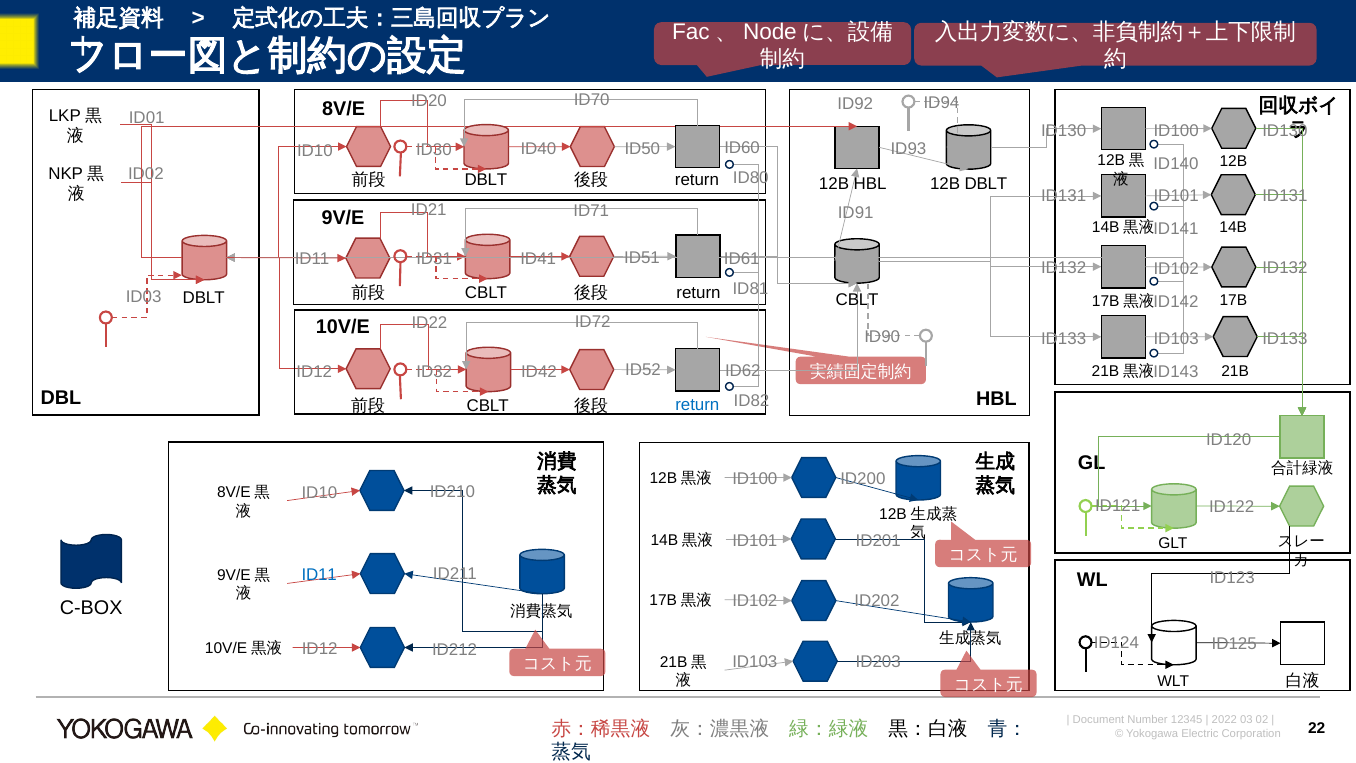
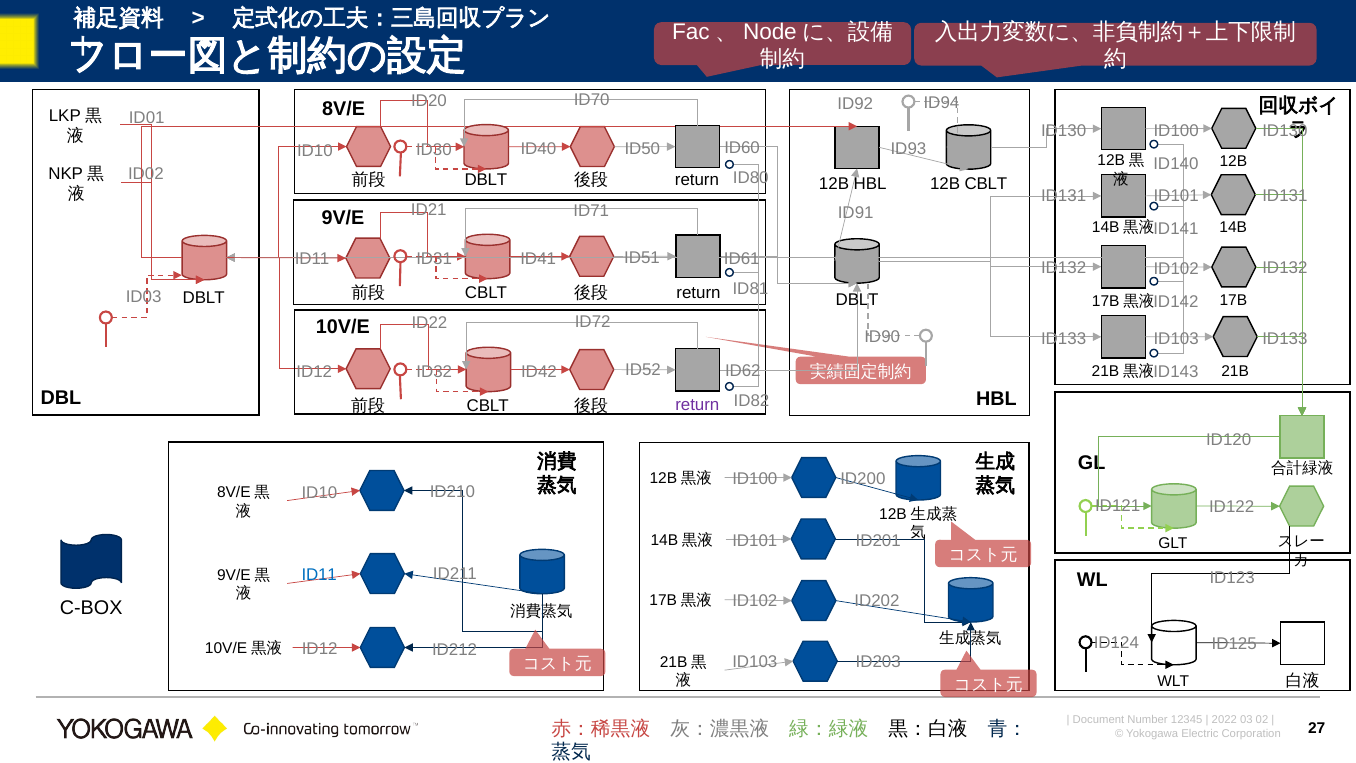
12B DBLT: DBLT -> CBLT
CBLT at (857, 300): CBLT -> DBLT
return at (697, 405) colour: blue -> purple
22: 22 -> 27
